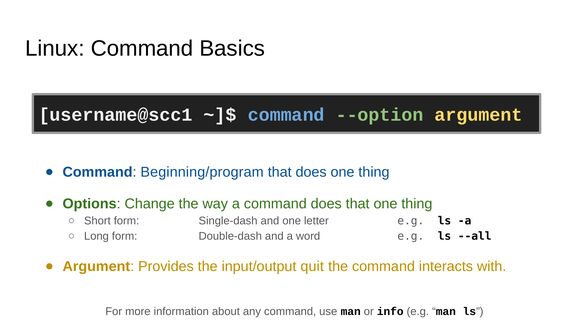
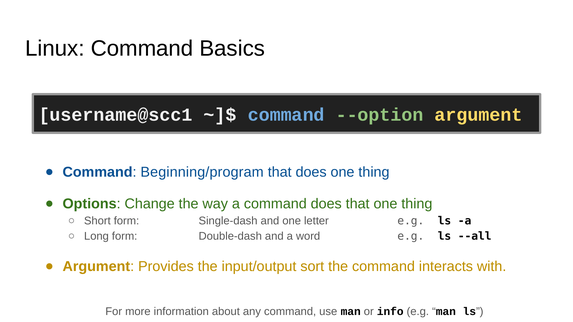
quit: quit -> sort
